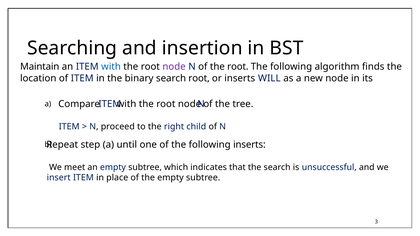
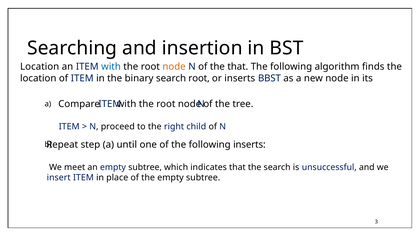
Maintain at (40, 67): Maintain -> Location
node at (174, 67) colour: purple -> orange
of the root: root -> that
WILL: WILL -> BBST
